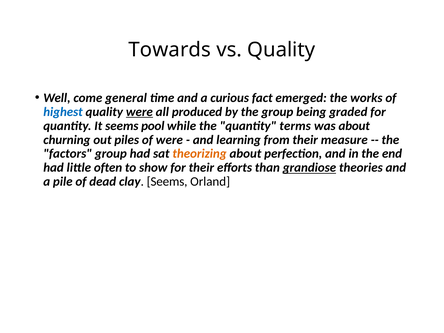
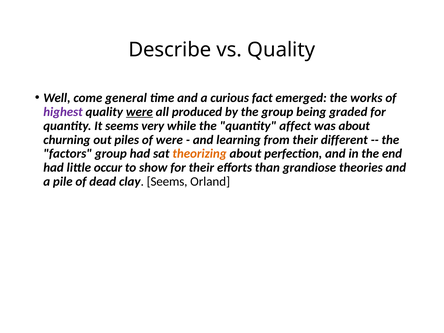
Towards: Towards -> Describe
highest colour: blue -> purple
pool: pool -> very
terms: terms -> affect
measure: measure -> different
often: often -> occur
grandiose underline: present -> none
